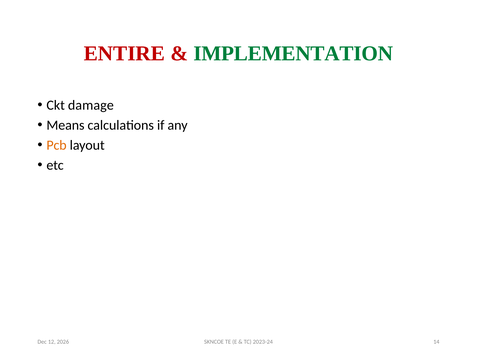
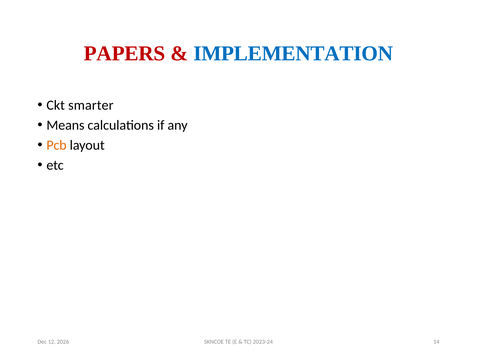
ENTIRE: ENTIRE -> PAPERS
IMPLEMENTATION colour: green -> blue
damage: damage -> smarter
